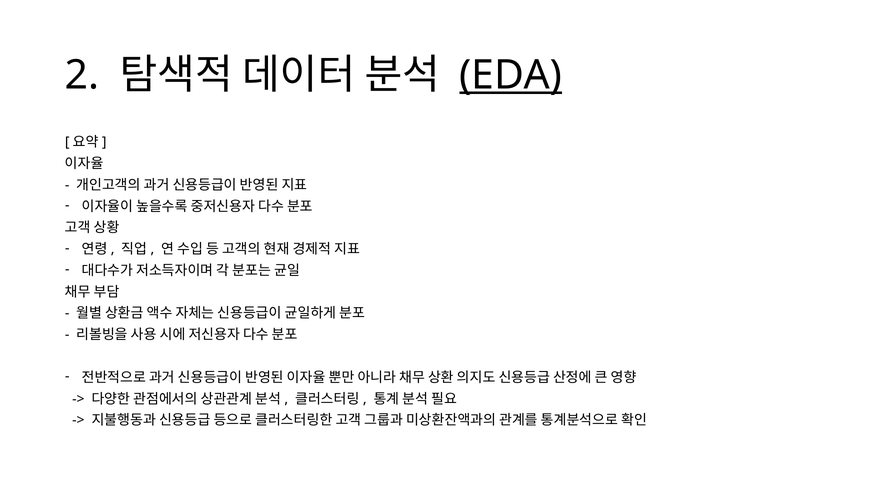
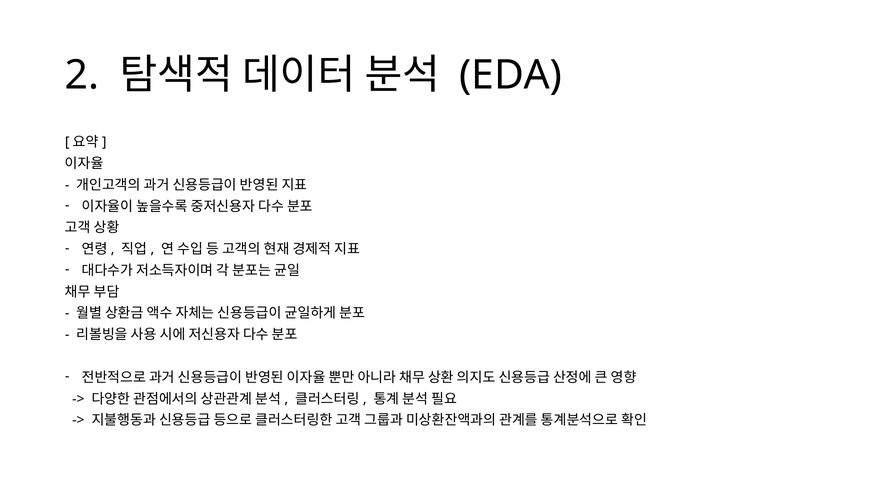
EDA underline: present -> none
